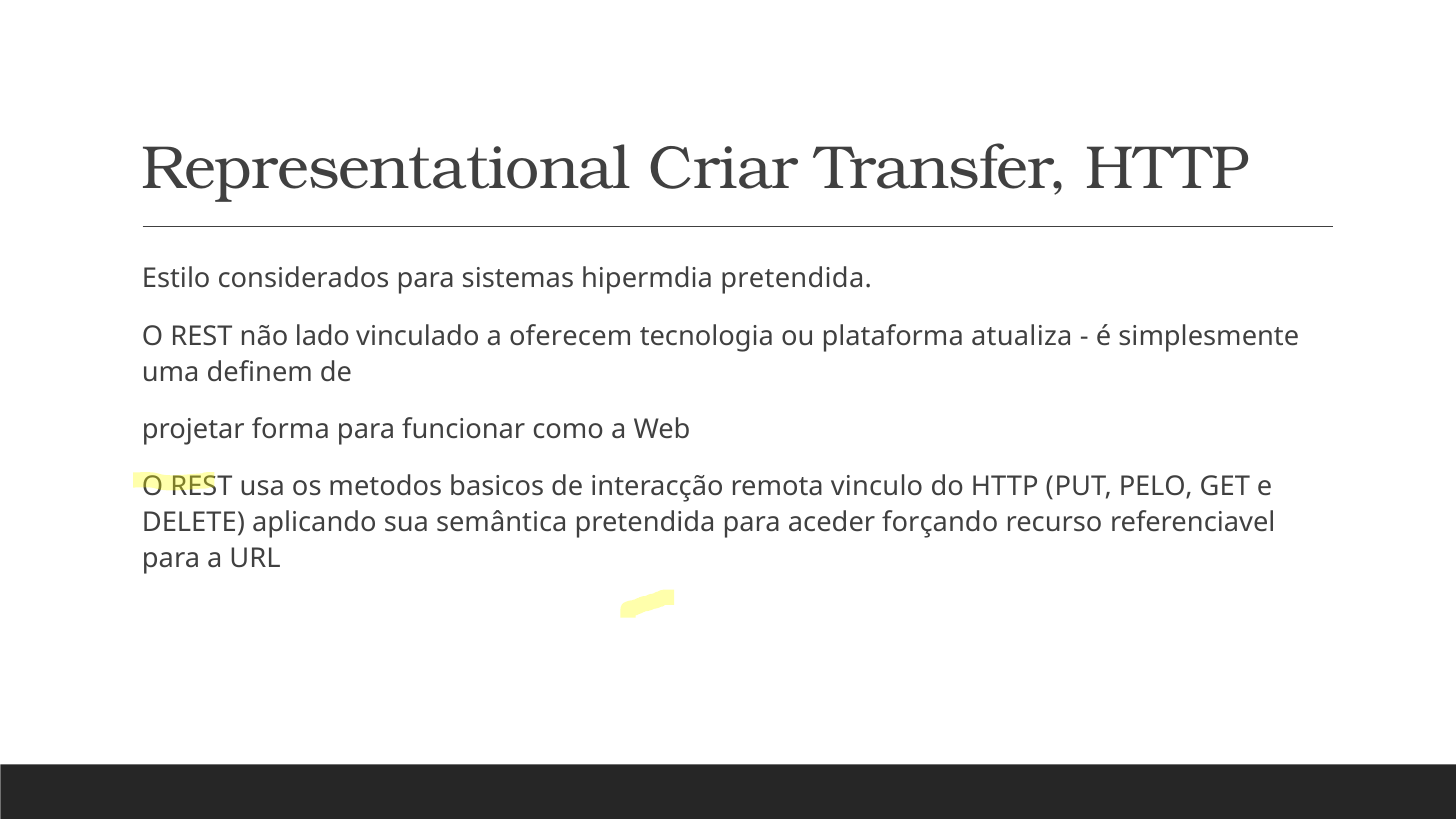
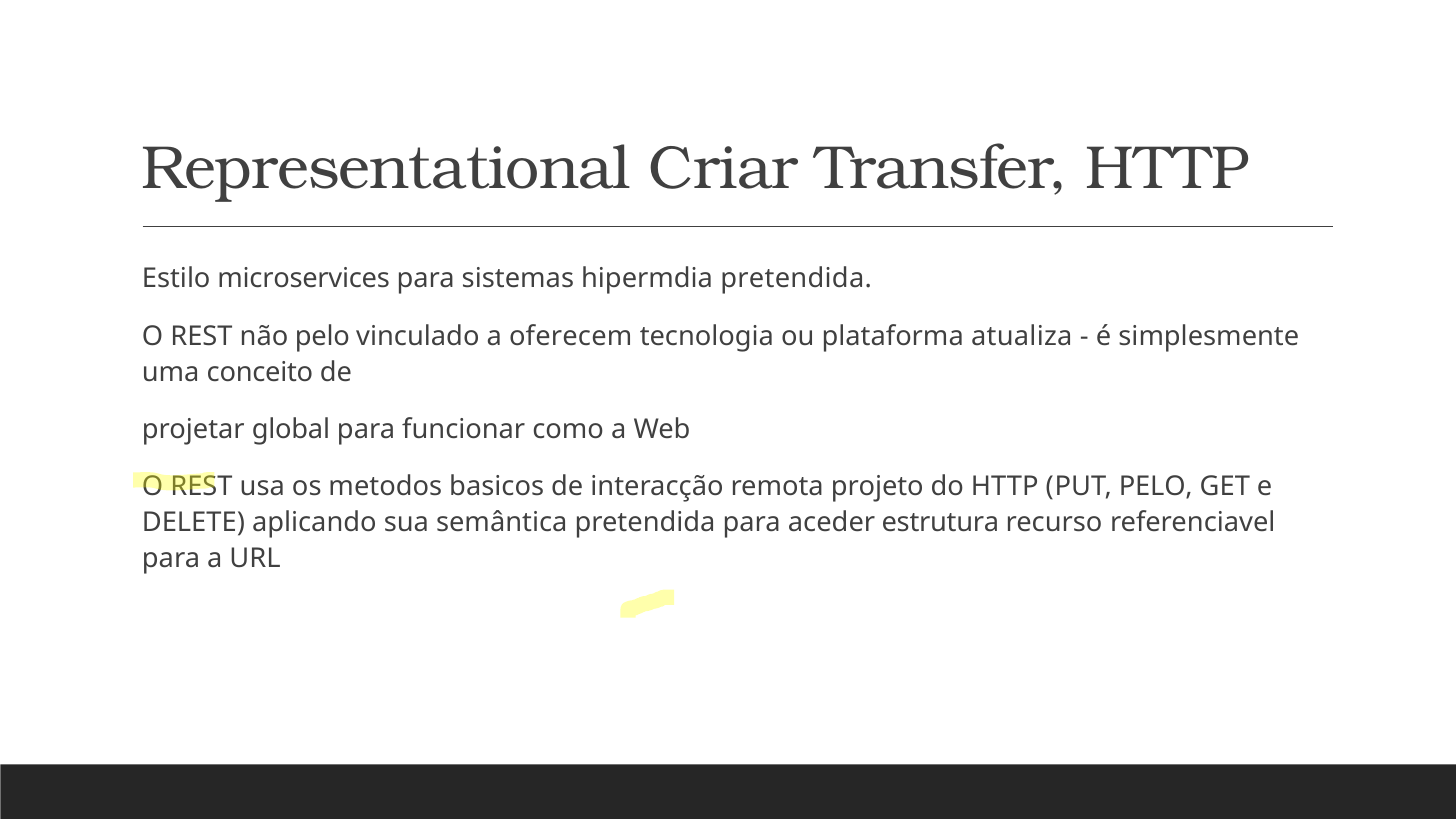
considerados: considerados -> microservices
não lado: lado -> pelo
definem: definem -> conceito
forma: forma -> global
vinculo: vinculo -> projeto
forçando: forçando -> estrutura
